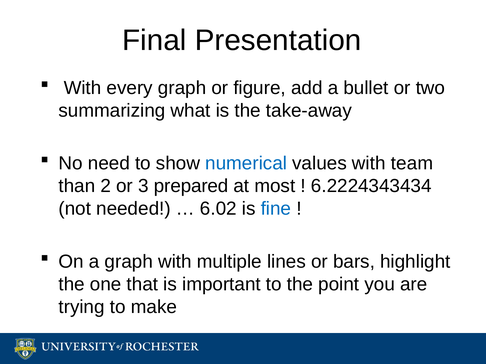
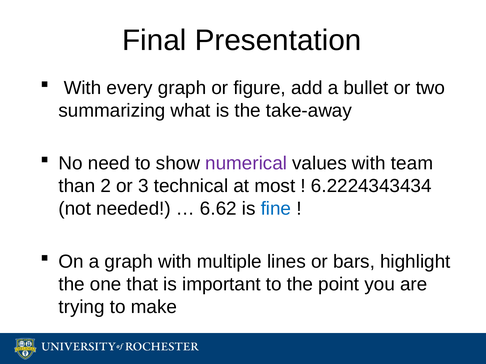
numerical colour: blue -> purple
prepared: prepared -> technical
6.02: 6.02 -> 6.62
